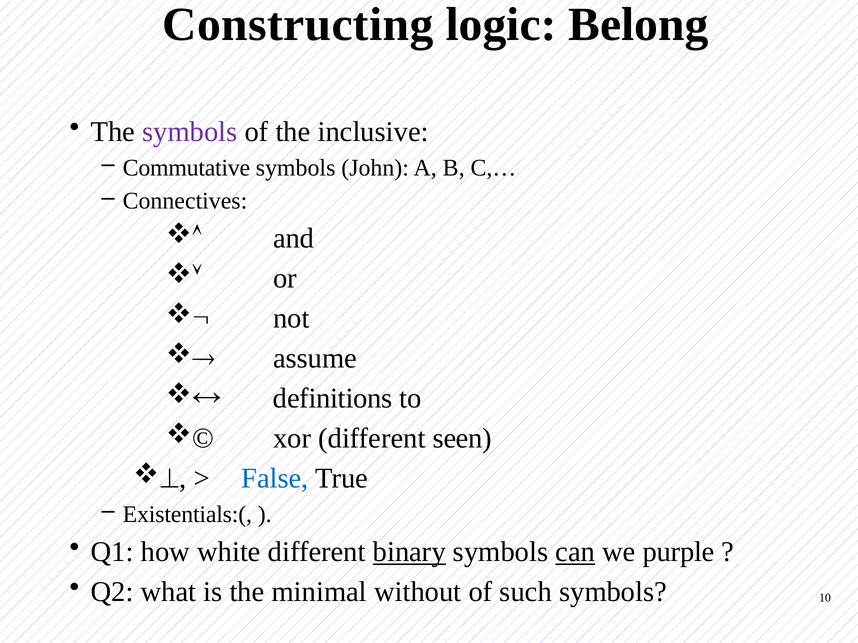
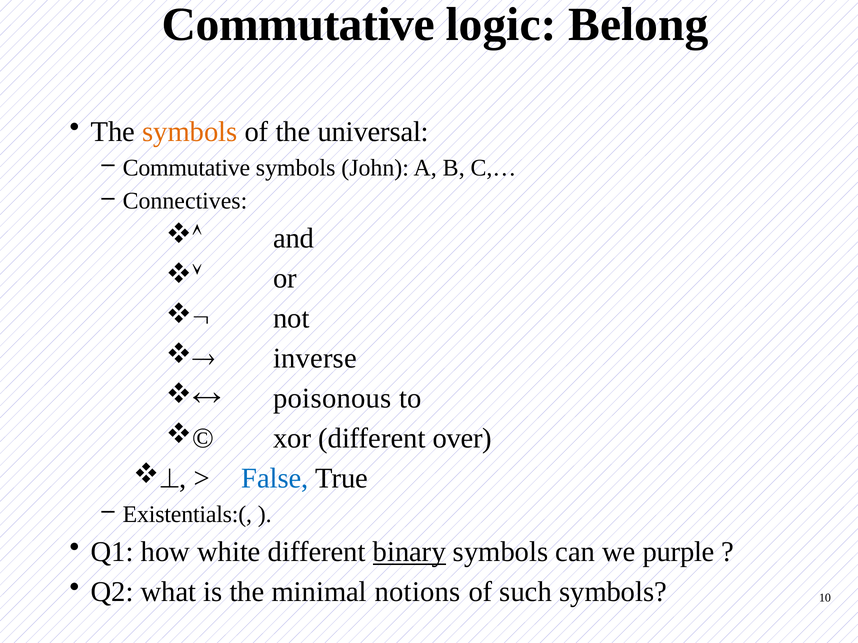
Constructing at (298, 24): Constructing -> Commutative
symbols at (190, 132) colour: purple -> orange
inclusive: inclusive -> universal
assume: assume -> inverse
definitions: definitions -> poisonous
seen: seen -> over
can underline: present -> none
without: without -> notions
